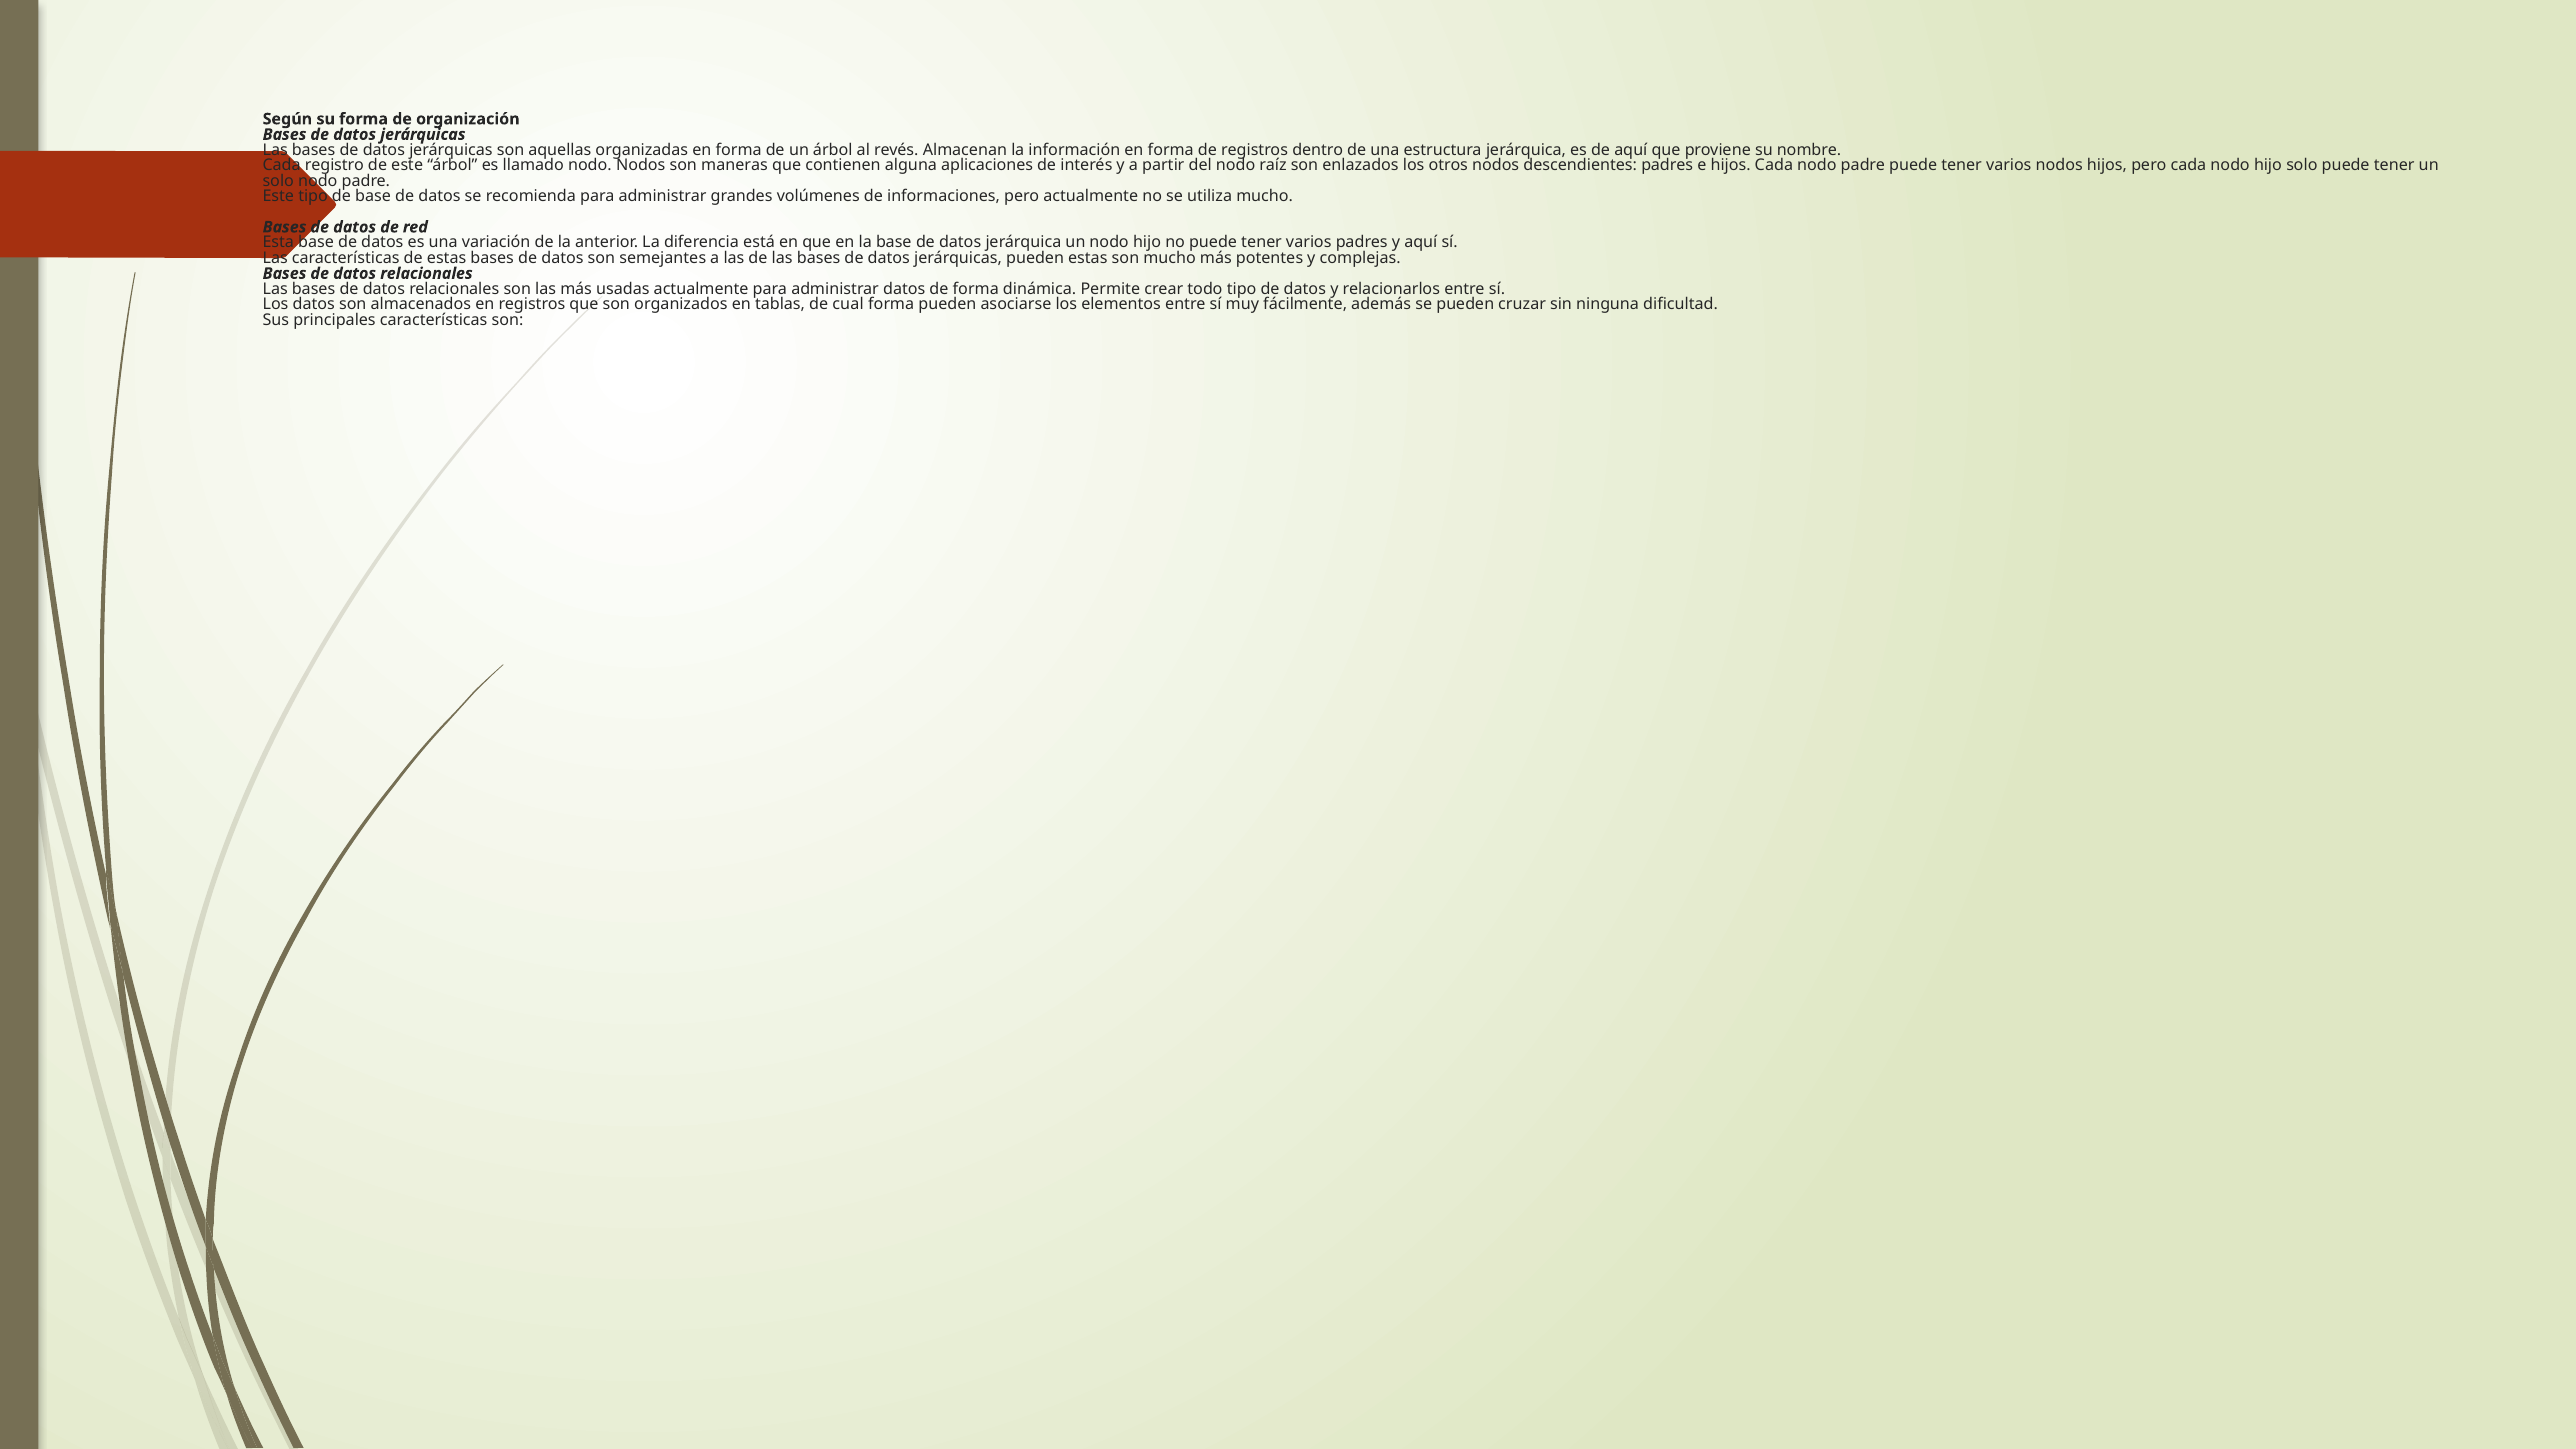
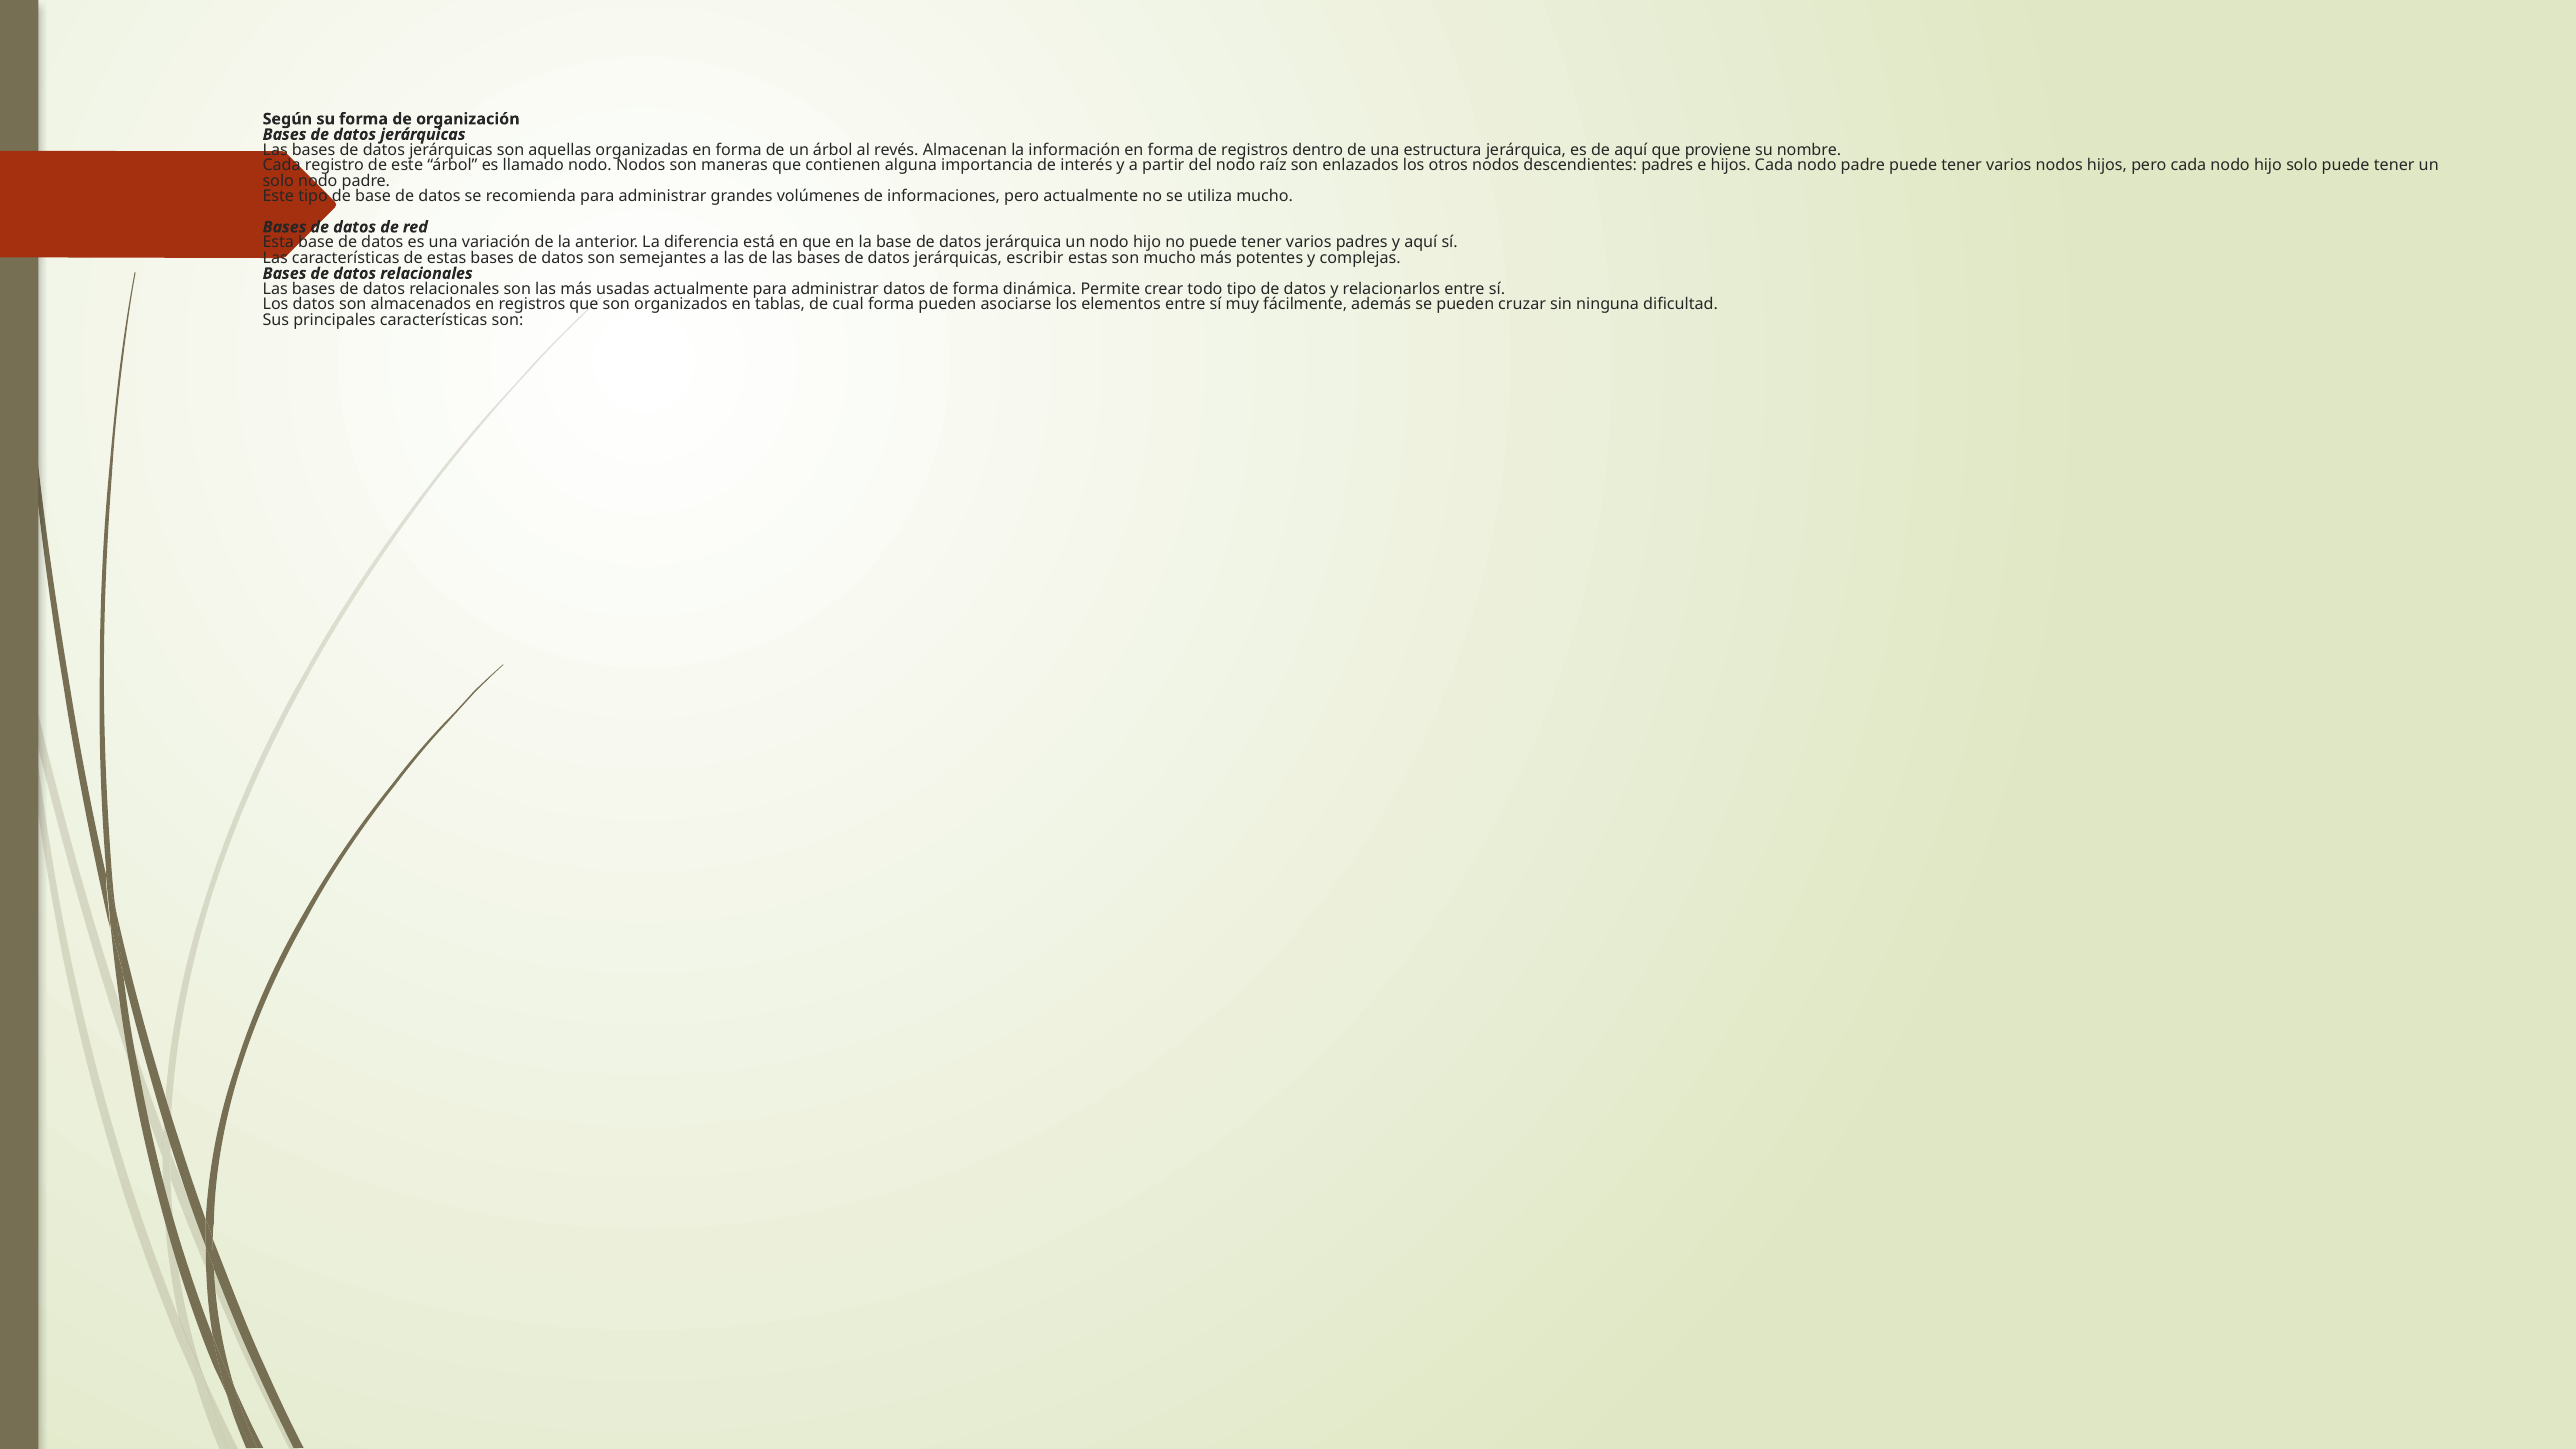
aplicaciones: aplicaciones -> importancia
jerárquicas pueden: pueden -> escribir
